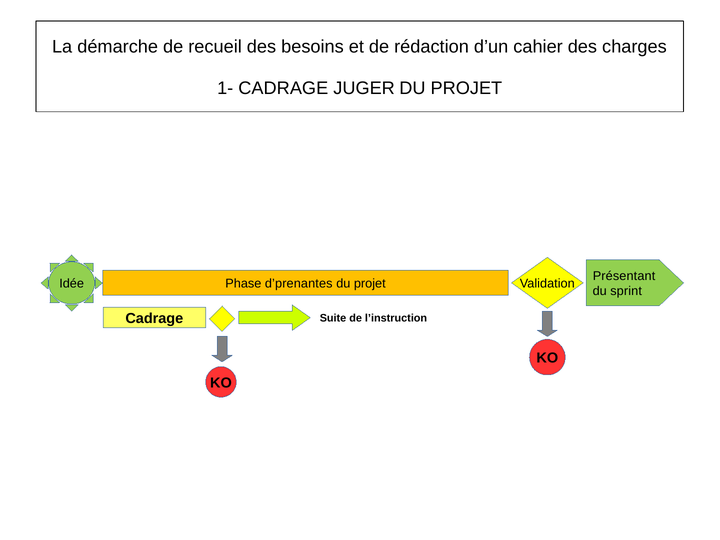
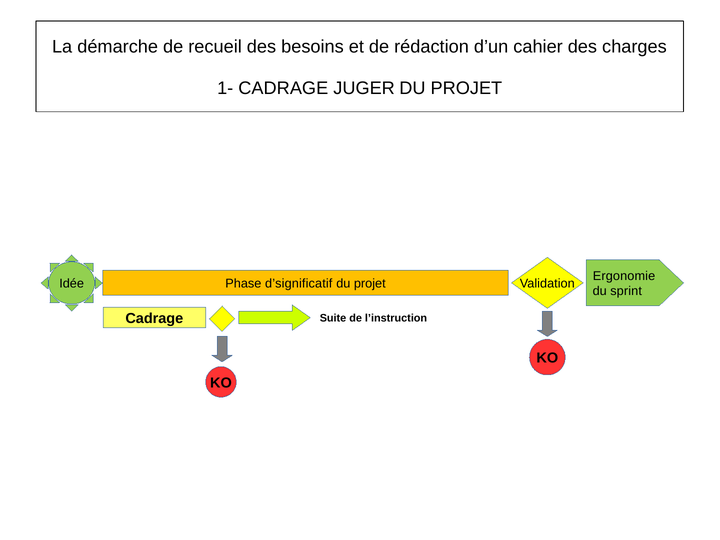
Présentant: Présentant -> Ergonomie
d’prenantes: d’prenantes -> d’significatif
